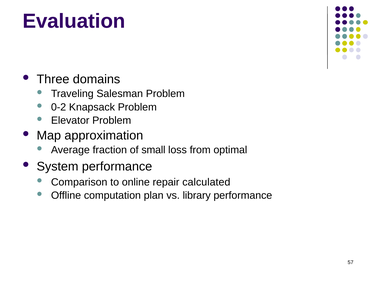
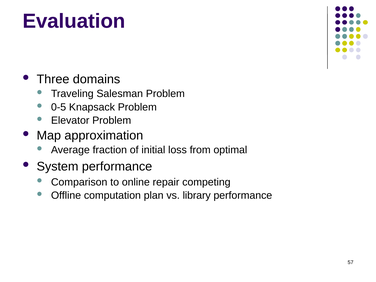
0-2: 0-2 -> 0-5
small: small -> initial
calculated: calculated -> competing
